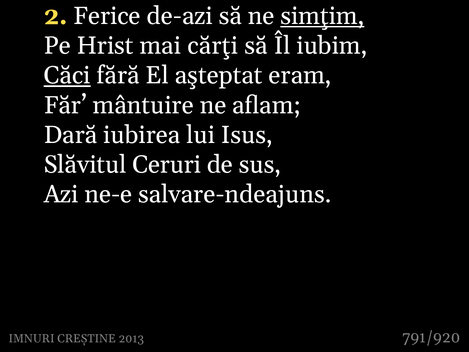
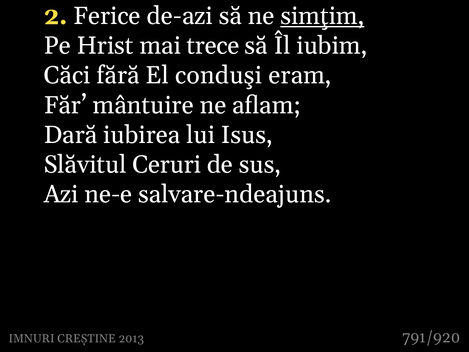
cărţi: cărţi -> trece
Căci underline: present -> none
aşteptat: aşteptat -> conduşi
